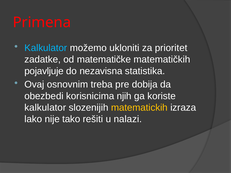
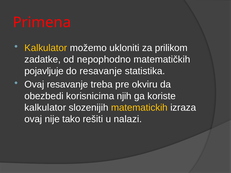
Kalkulator at (46, 48) colour: light blue -> yellow
prioritet: prioritet -> prilikom
matematičke: matematičke -> nepophodno
do nezavisna: nezavisna -> resavanje
Ovaj osnovnim: osnovnim -> resavanje
dobija: dobija -> okviru
lako at (33, 119): lako -> ovaj
